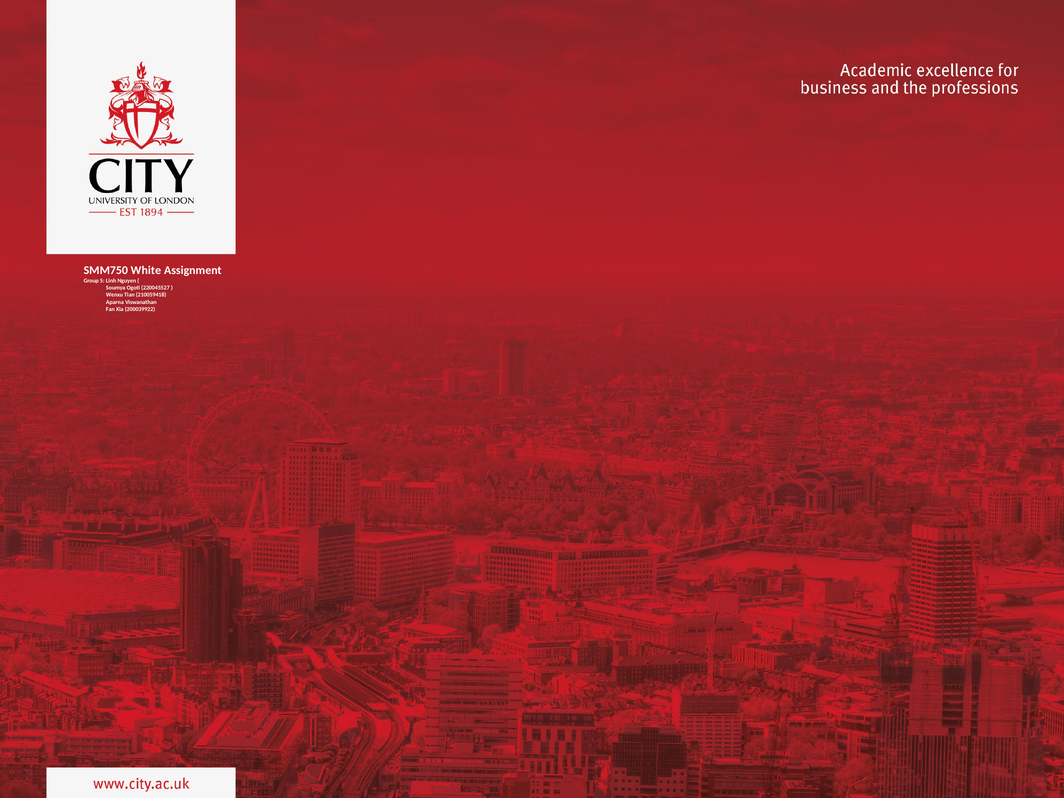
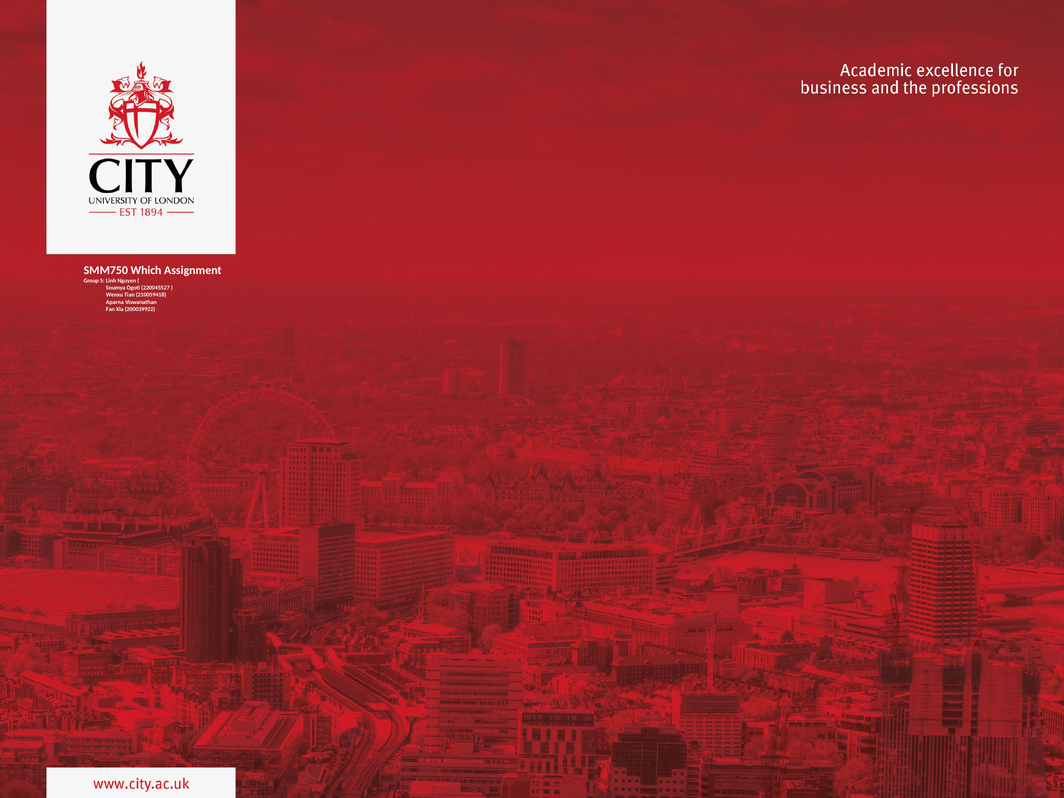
White: White -> Which
